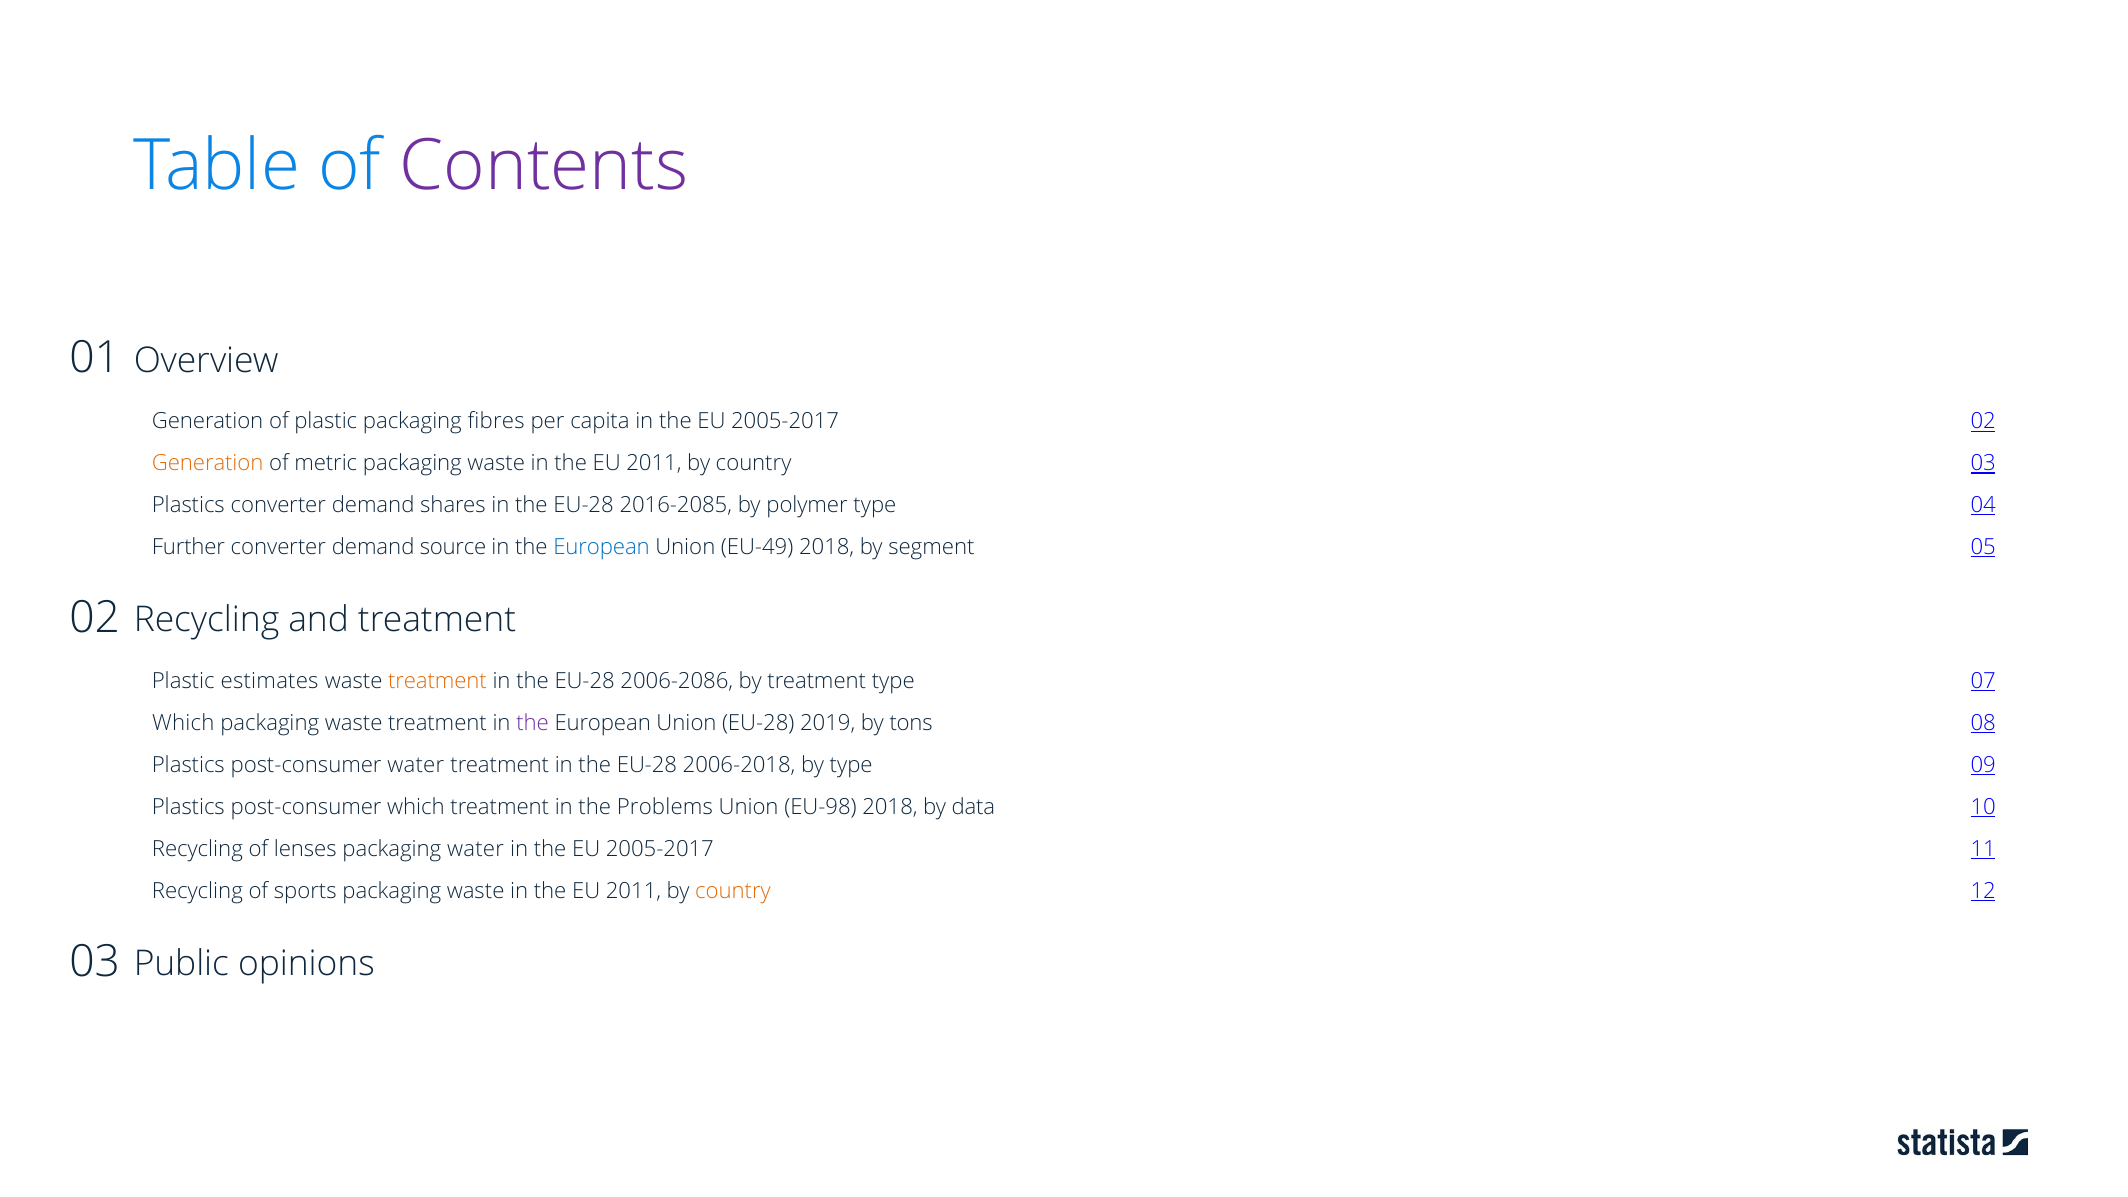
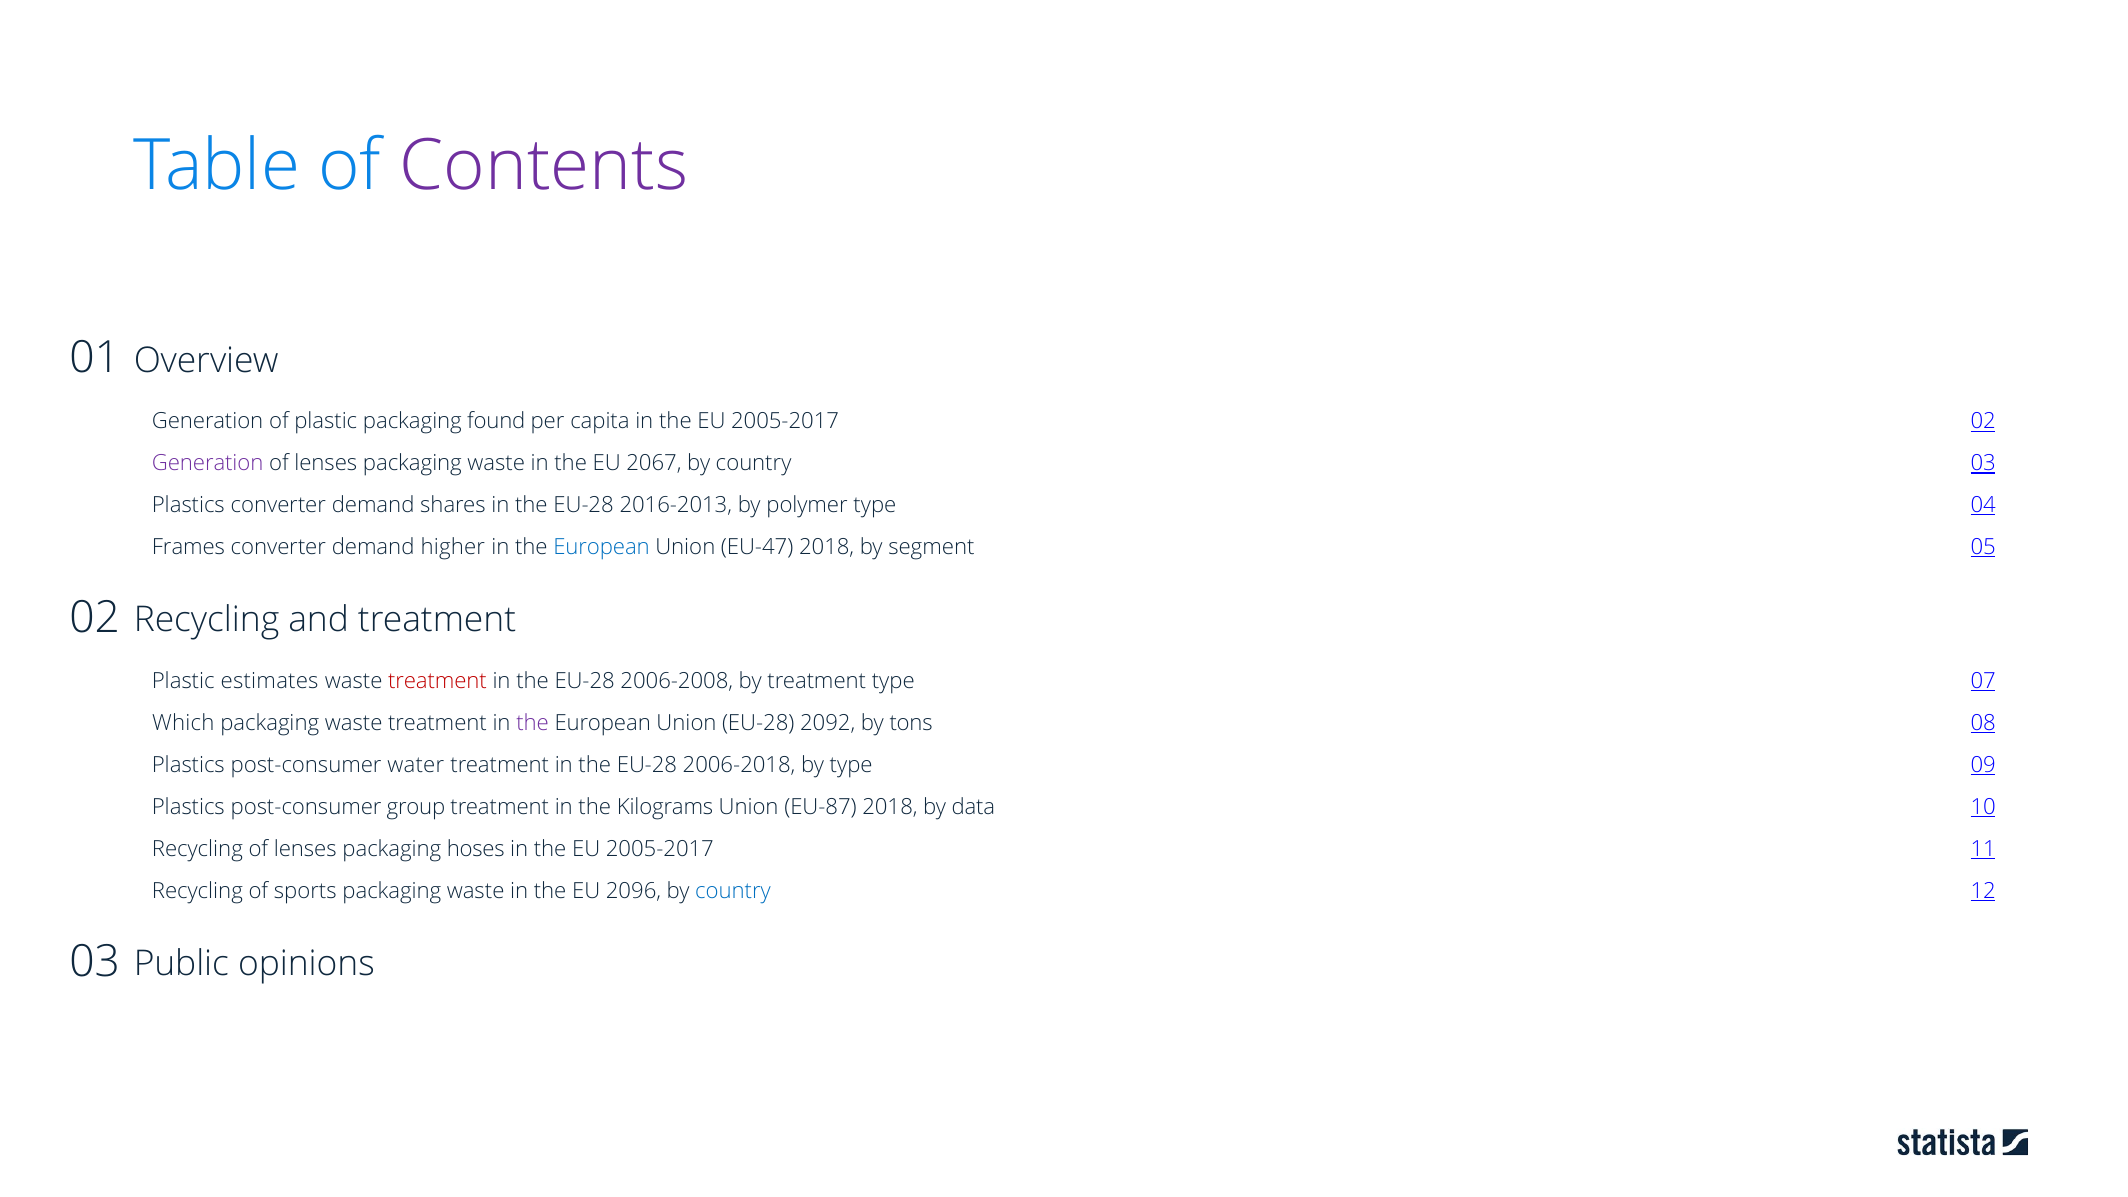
fibres: fibres -> found
Generation at (208, 463) colour: orange -> purple
metric at (326, 463): metric -> lenses
2011 at (654, 463): 2011 -> 2067
2016-2085: 2016-2085 -> 2016-2013
Further: Further -> Frames
source: source -> higher
EU-49: EU-49 -> EU-47
treatment at (437, 681) colour: orange -> red
2006-2086: 2006-2086 -> 2006-2008
2019: 2019 -> 2092
post-consumer which: which -> group
Problems: Problems -> Kilograms
EU-98: EU-98 -> EU-87
packaging water: water -> hoses
2011 at (633, 891): 2011 -> 2096
country at (733, 891) colour: orange -> blue
